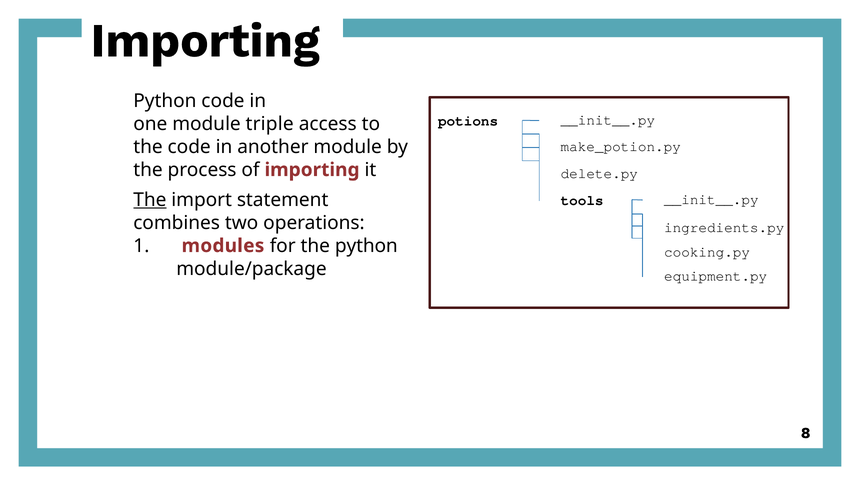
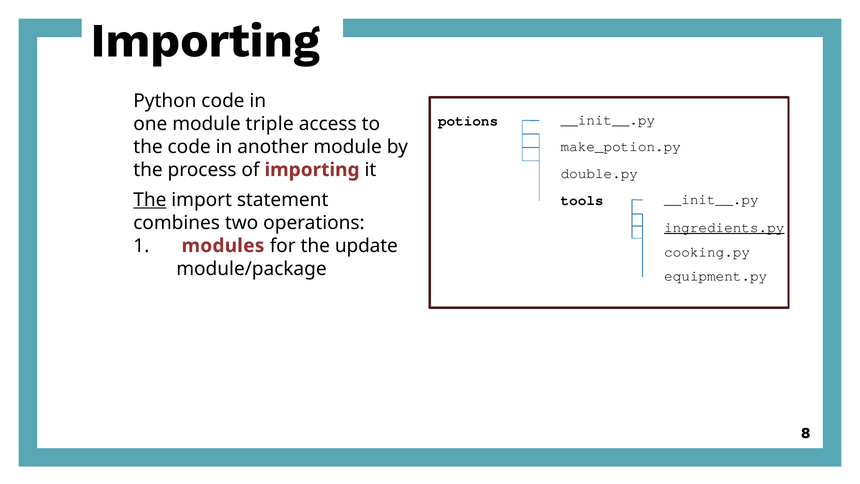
delete.py: delete.py -> double.py
ingredients.py underline: none -> present
the python: python -> update
